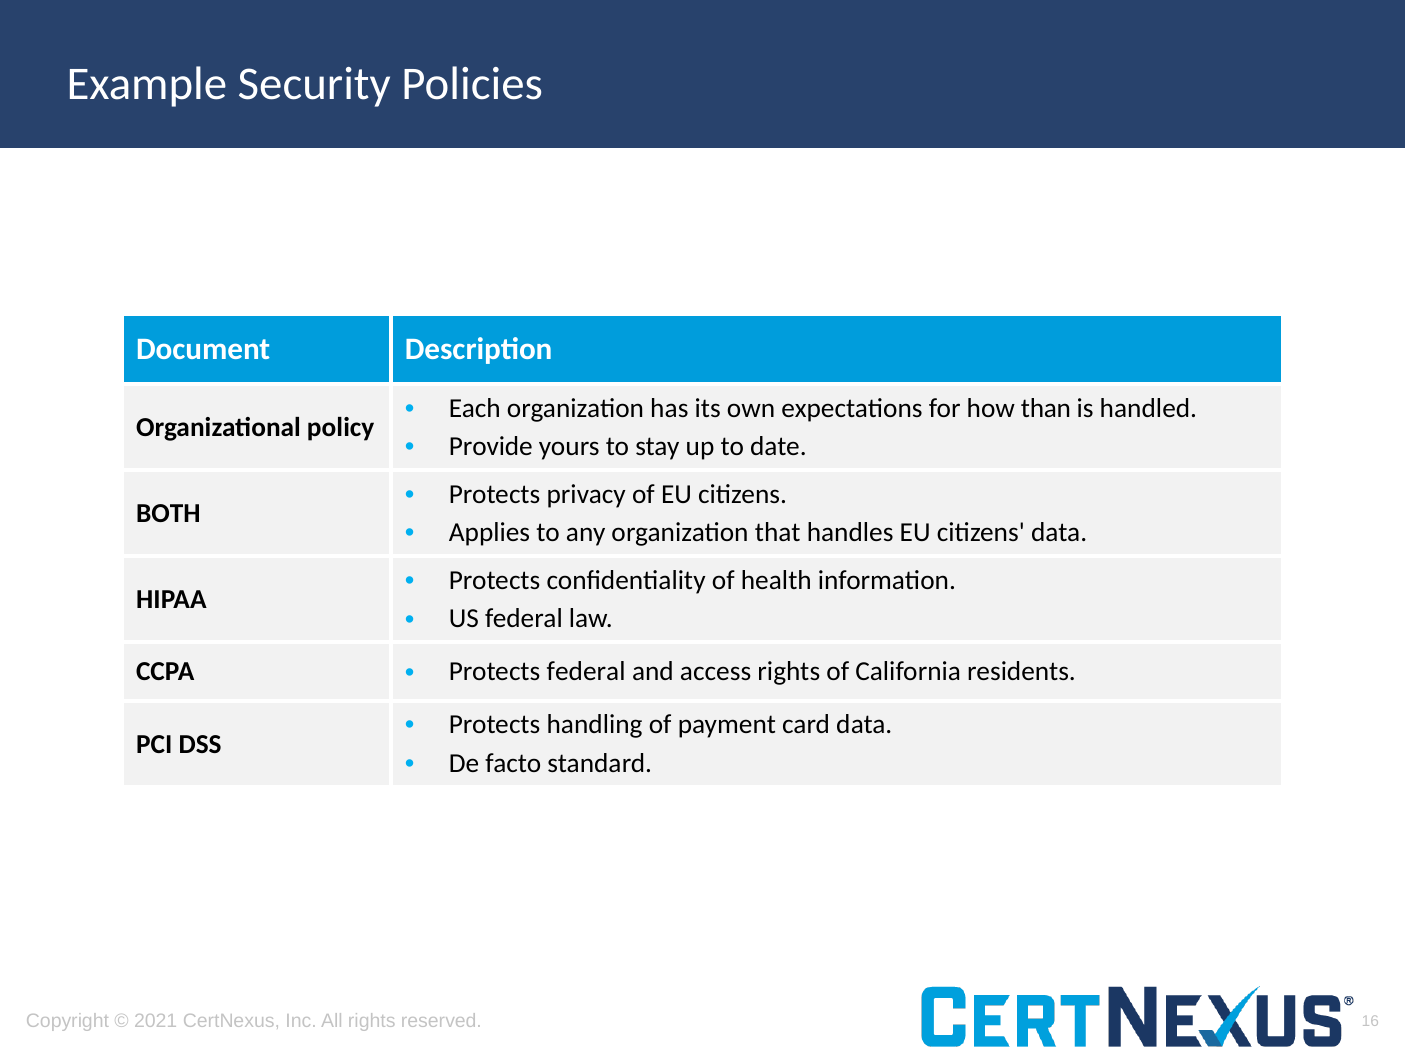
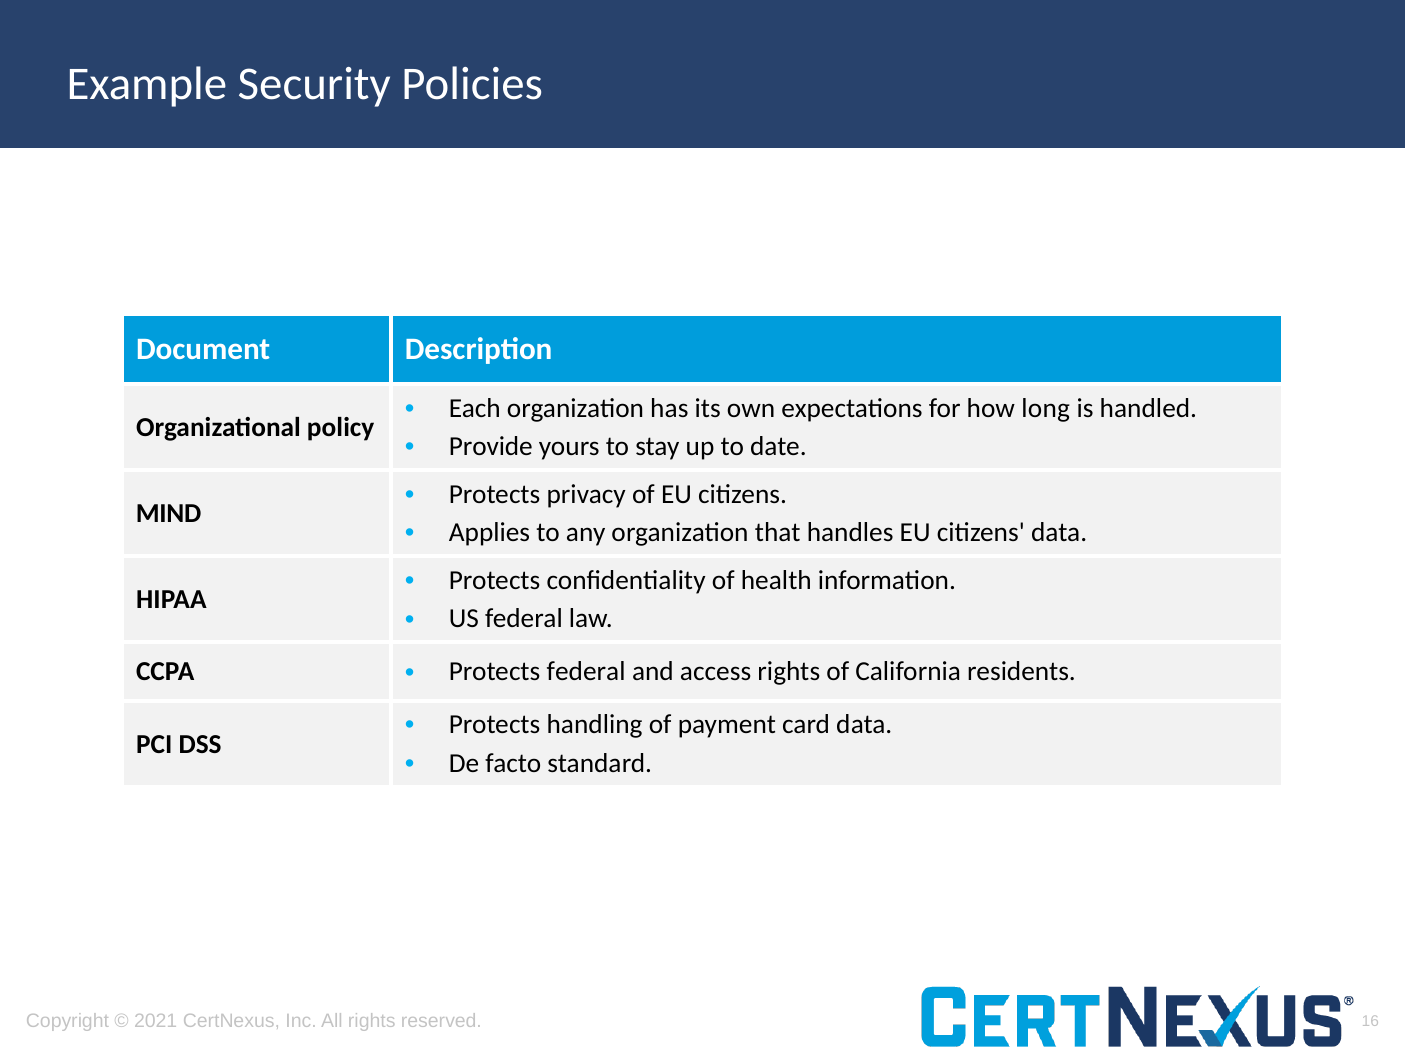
than: than -> long
BOTH: BOTH -> MIND
